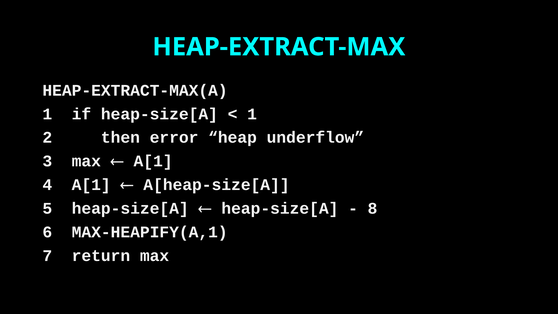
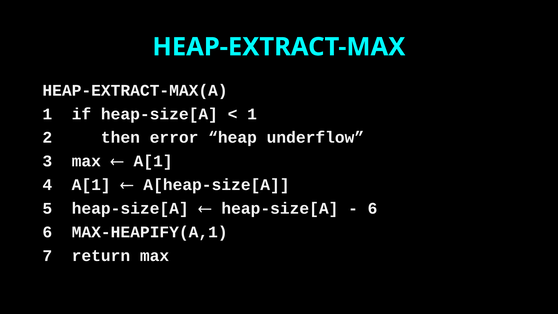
8 at (373, 208): 8 -> 6
